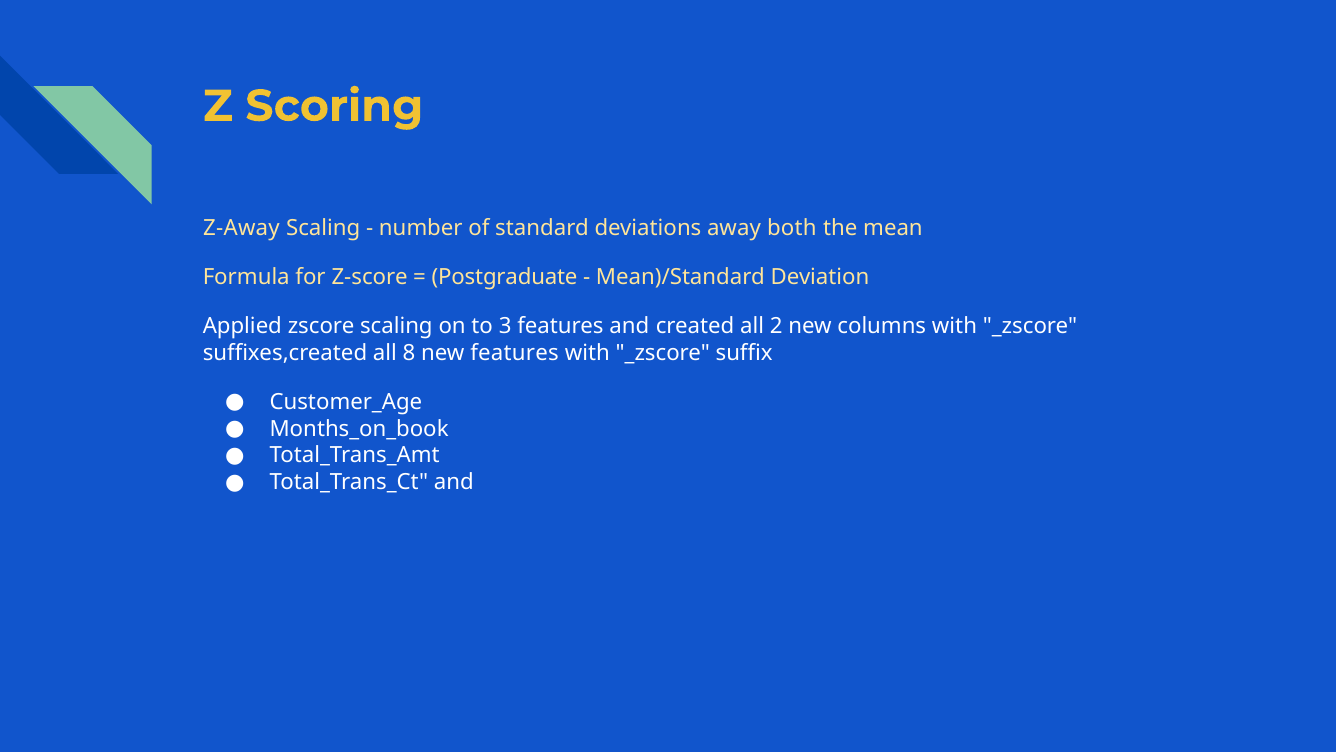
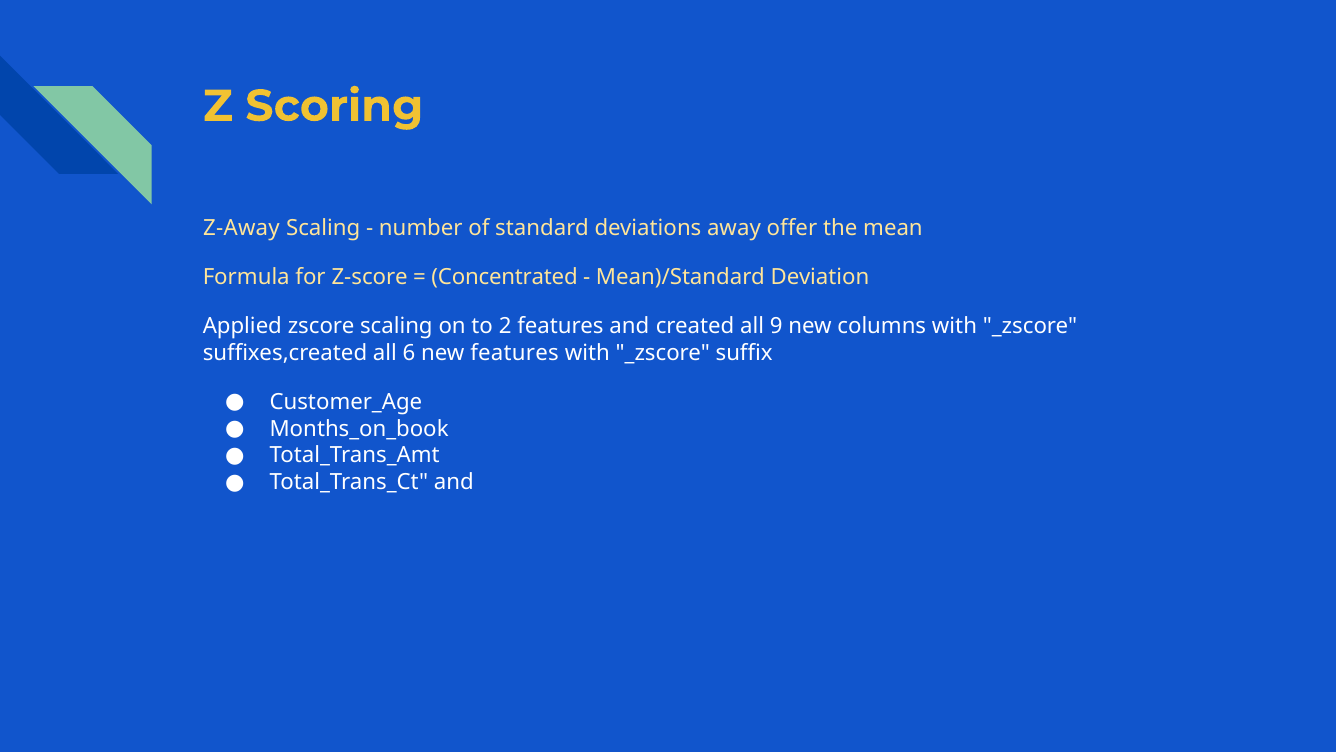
both: both -> offer
Postgraduate: Postgraduate -> Concentrated
3: 3 -> 2
2: 2 -> 9
8: 8 -> 6
